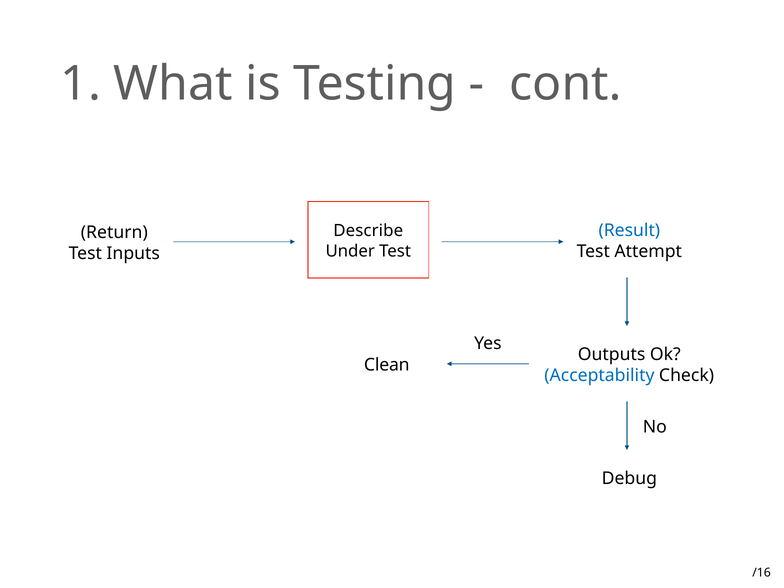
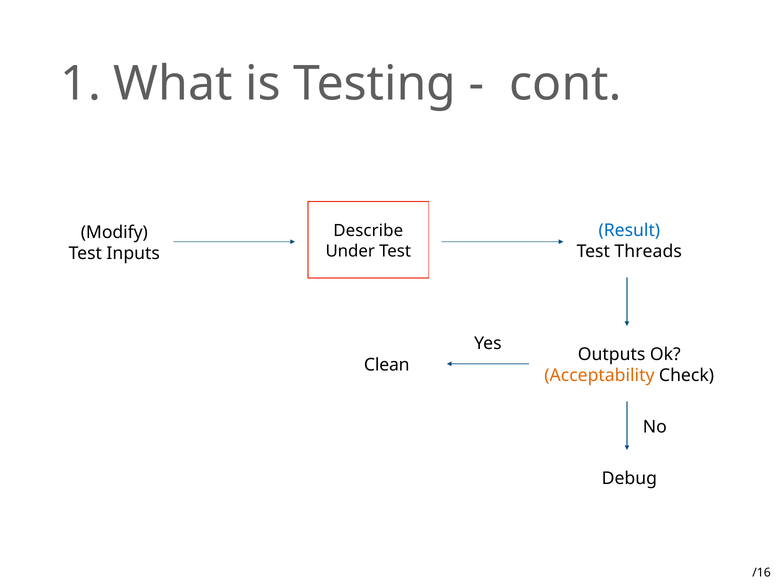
Return: Return -> Modify
Attempt: Attempt -> Threads
Acceptability colour: blue -> orange
